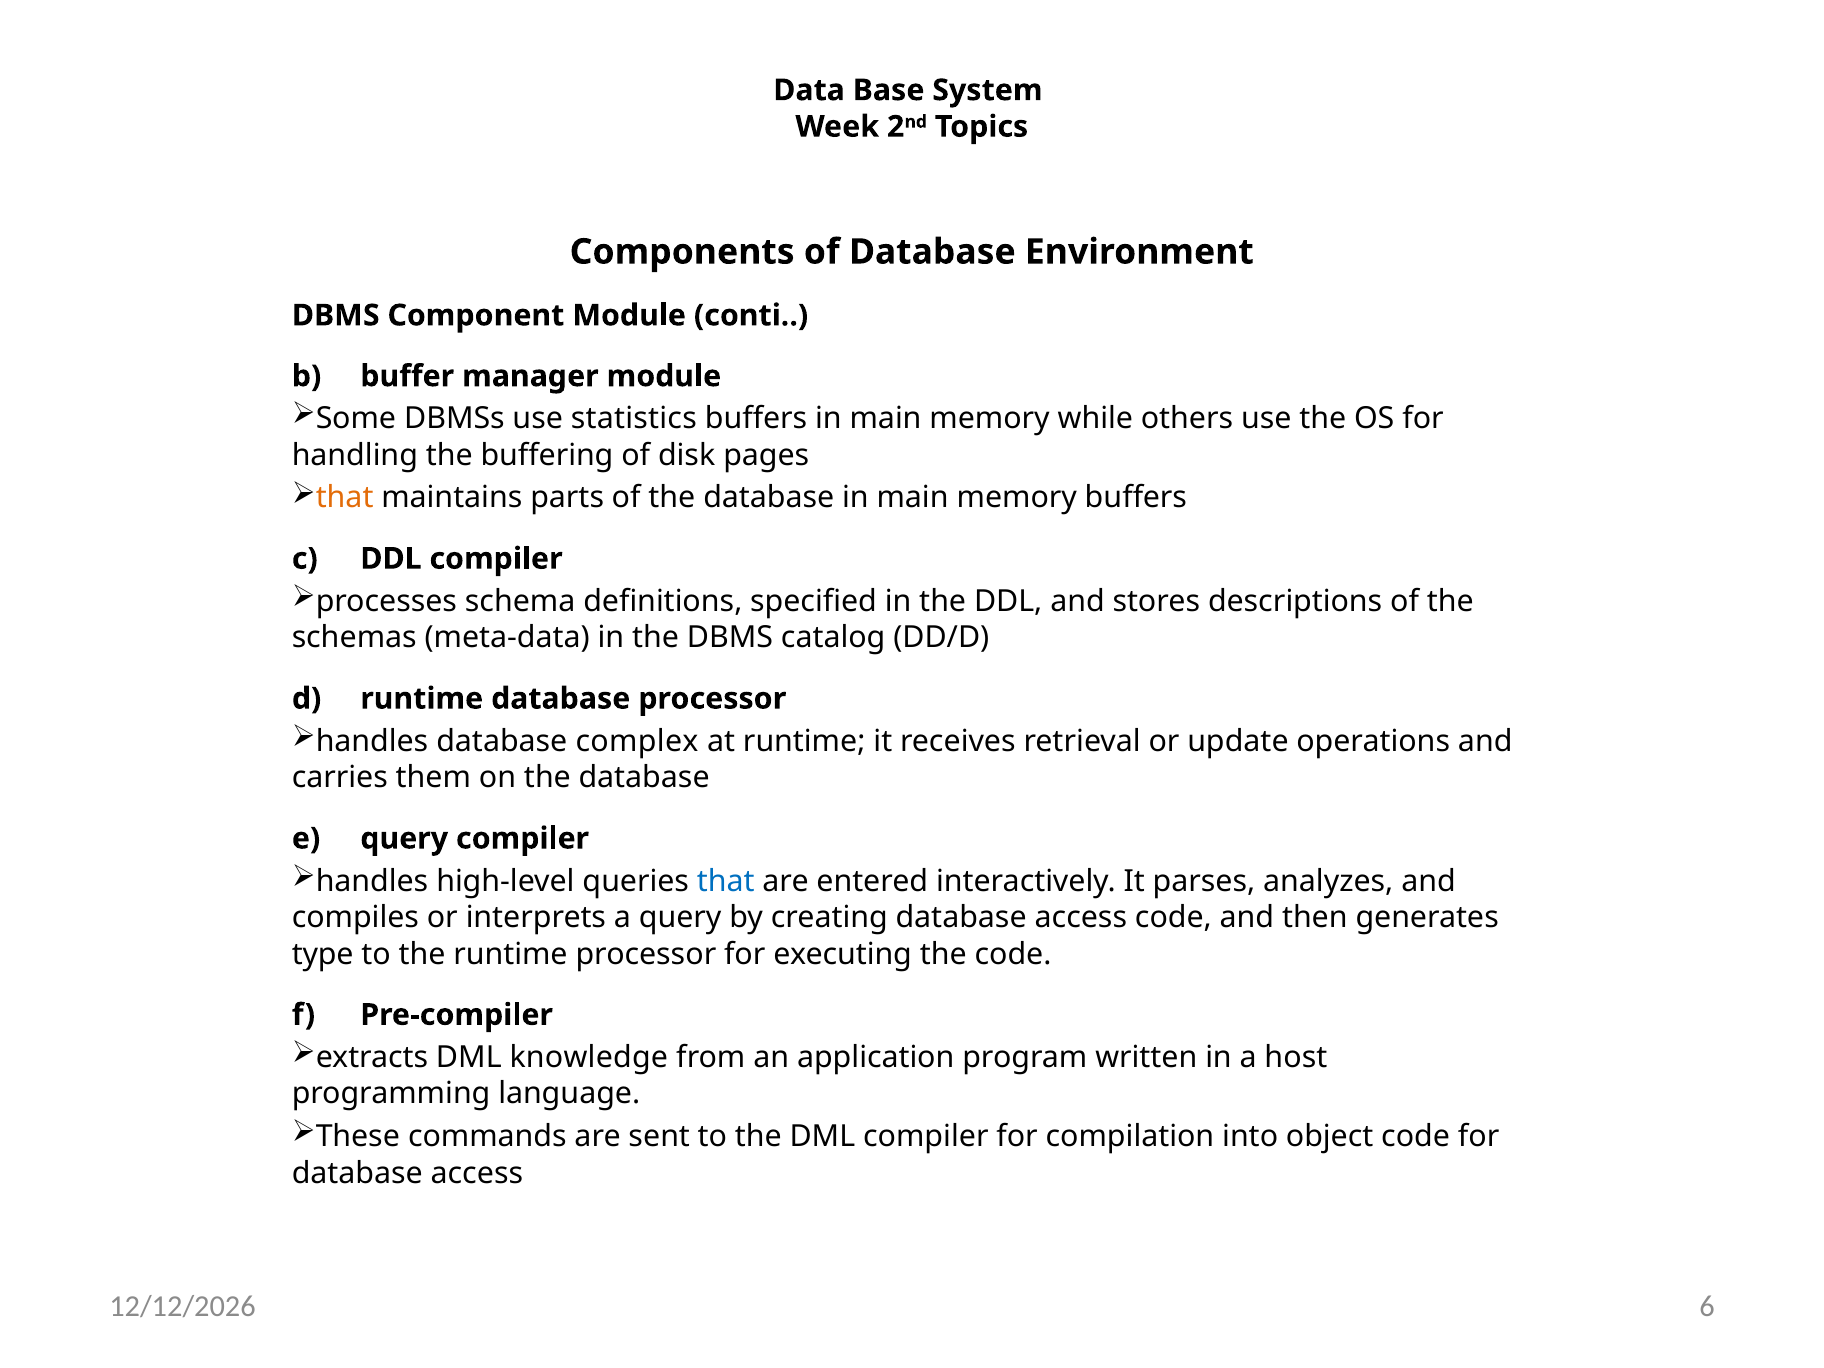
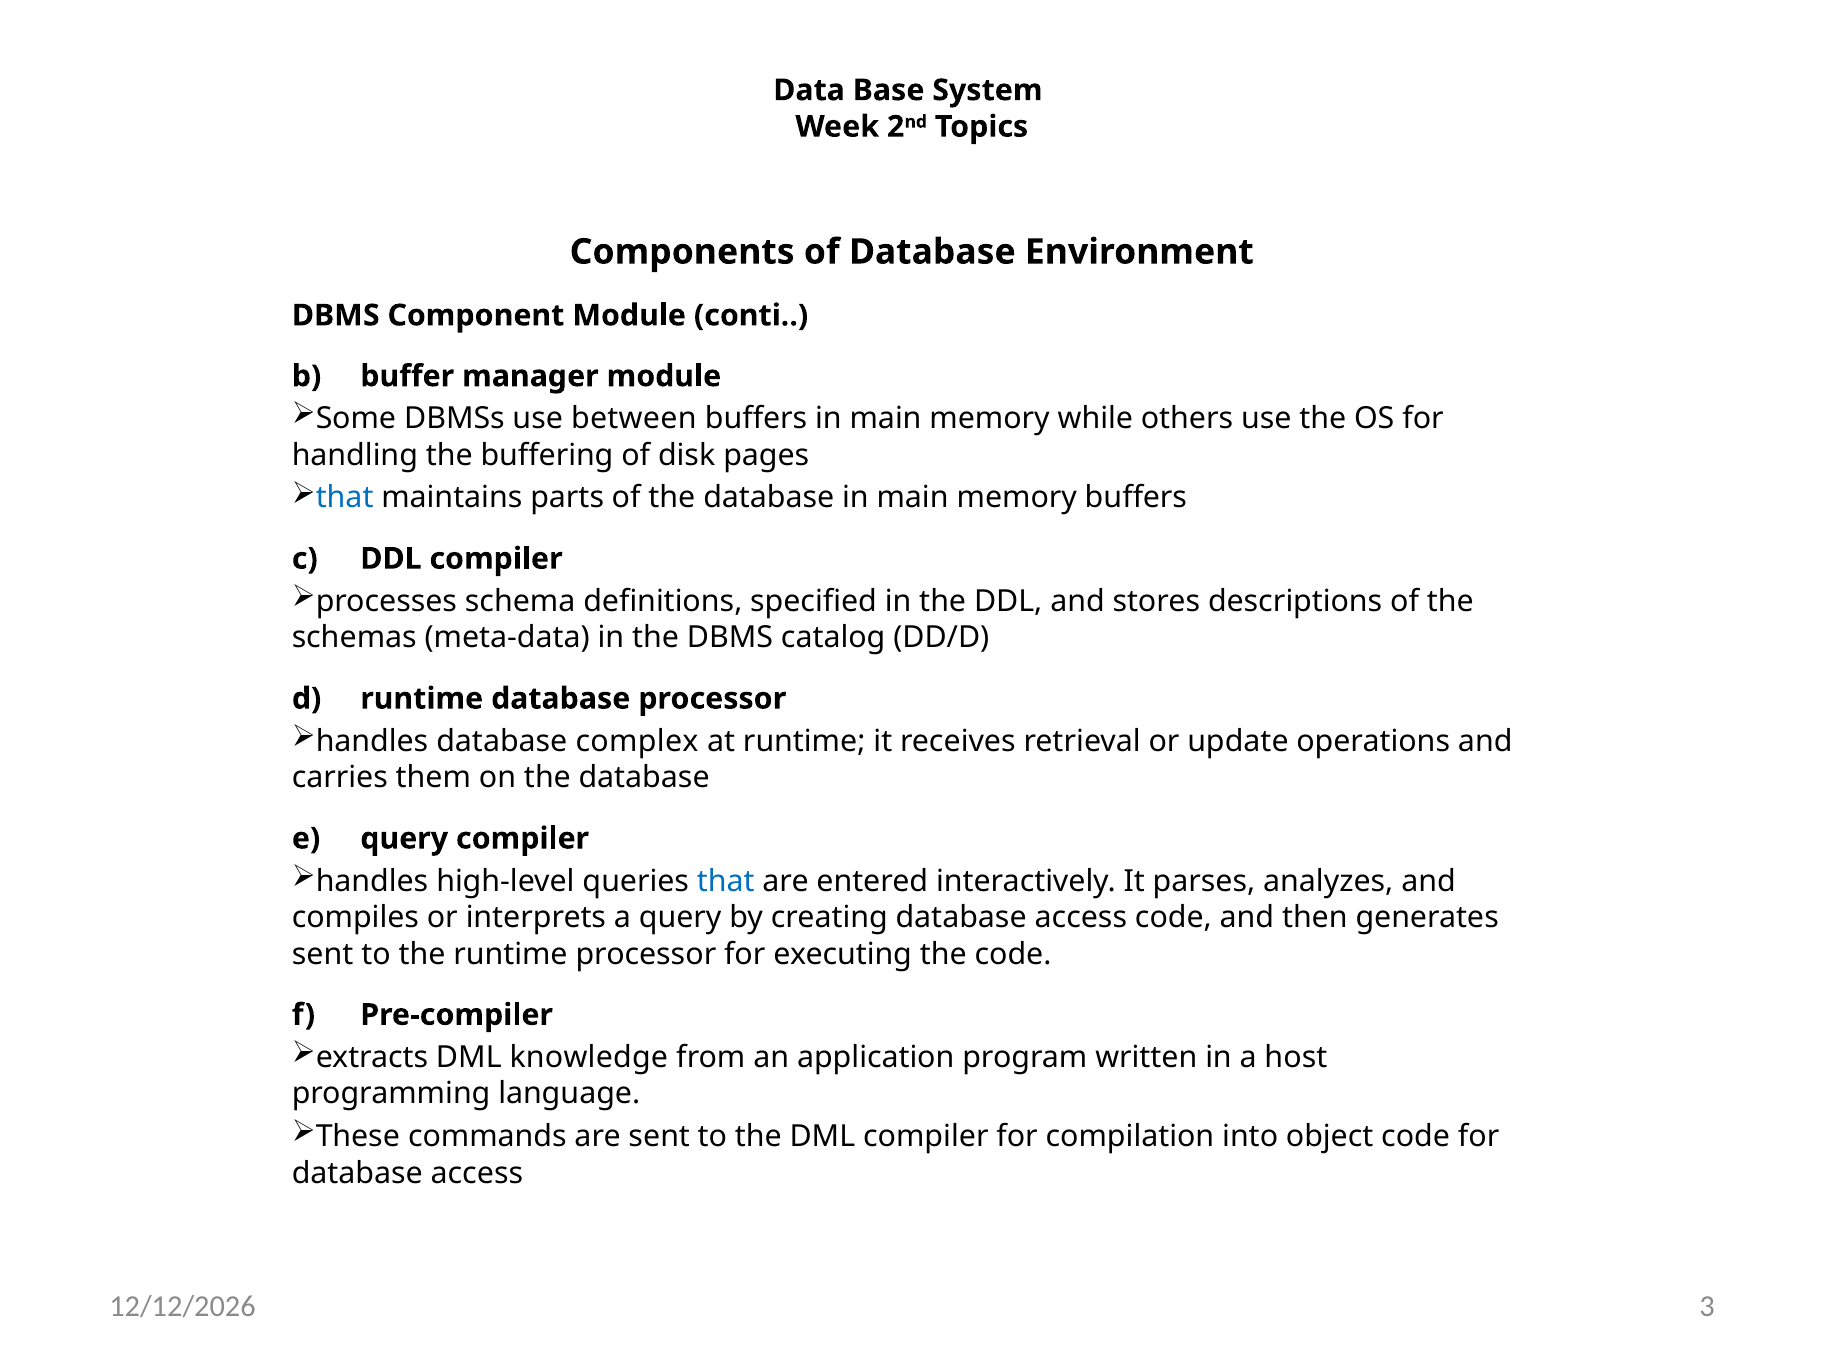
statistics: statistics -> between
that at (345, 498) colour: orange -> blue
type at (323, 954): type -> sent
6: 6 -> 3
